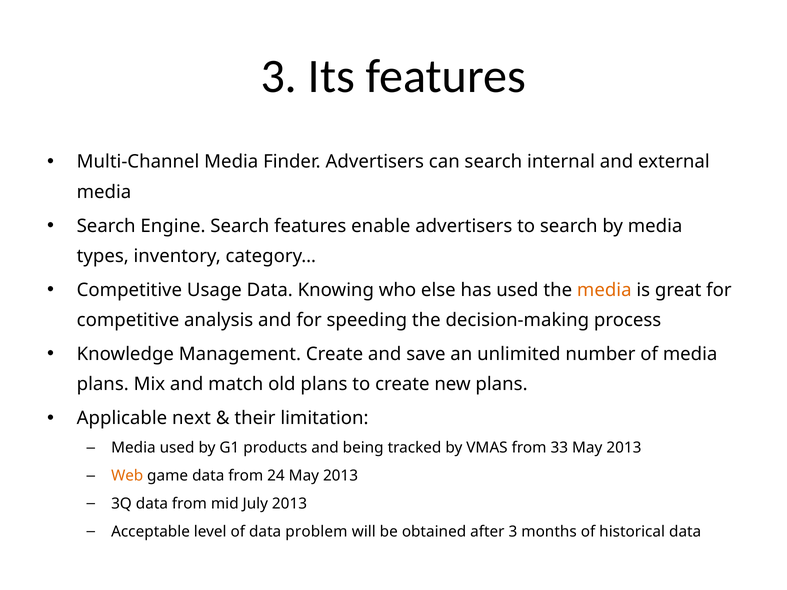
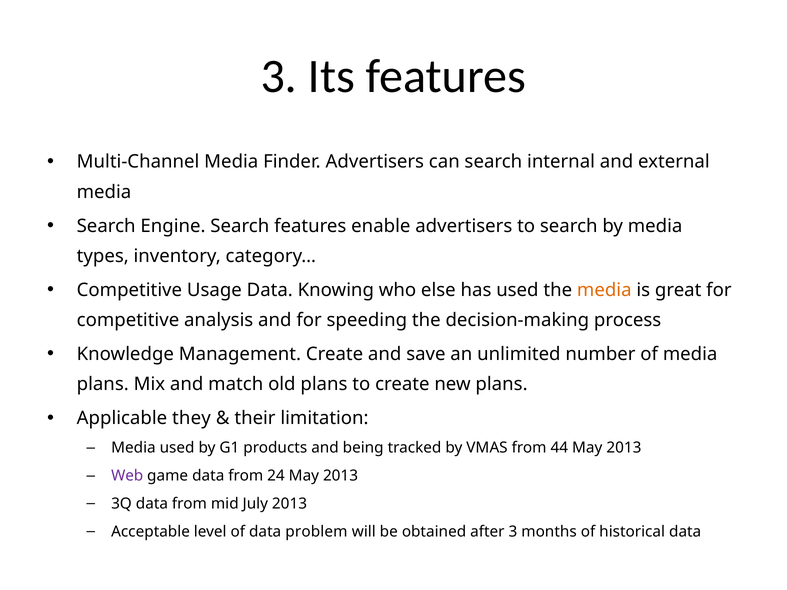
next: next -> they
33: 33 -> 44
Web colour: orange -> purple
